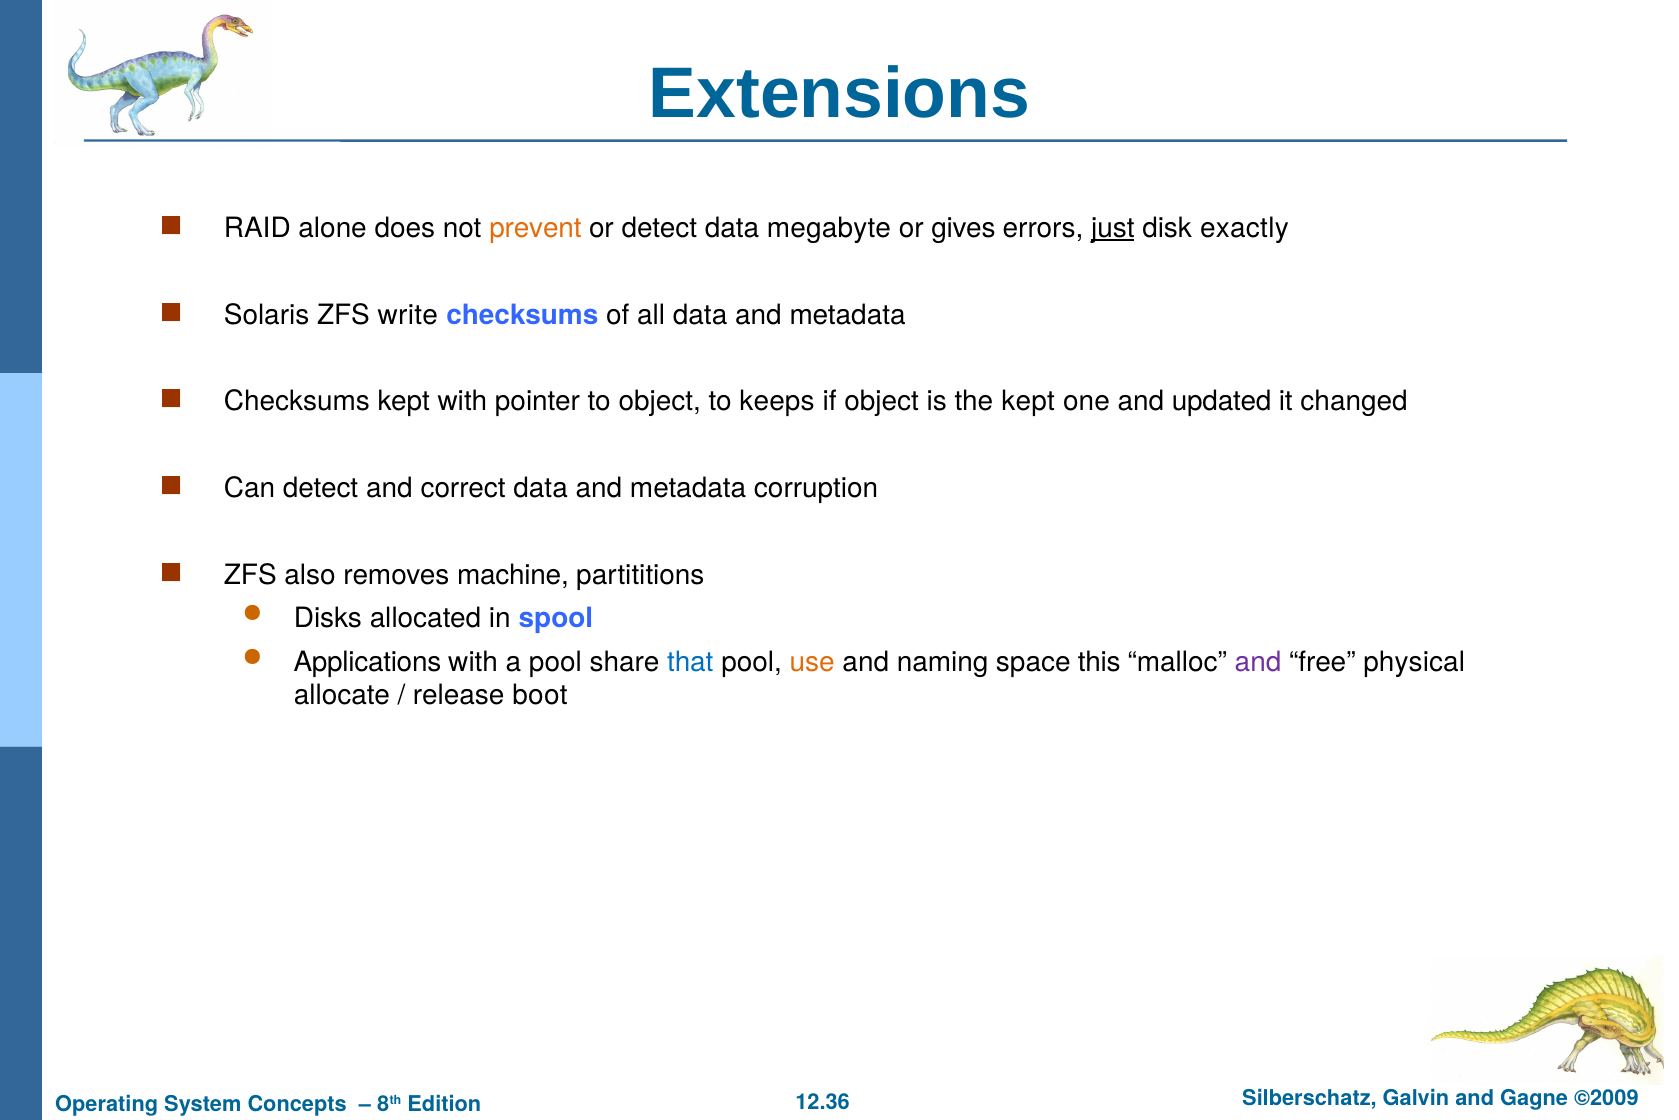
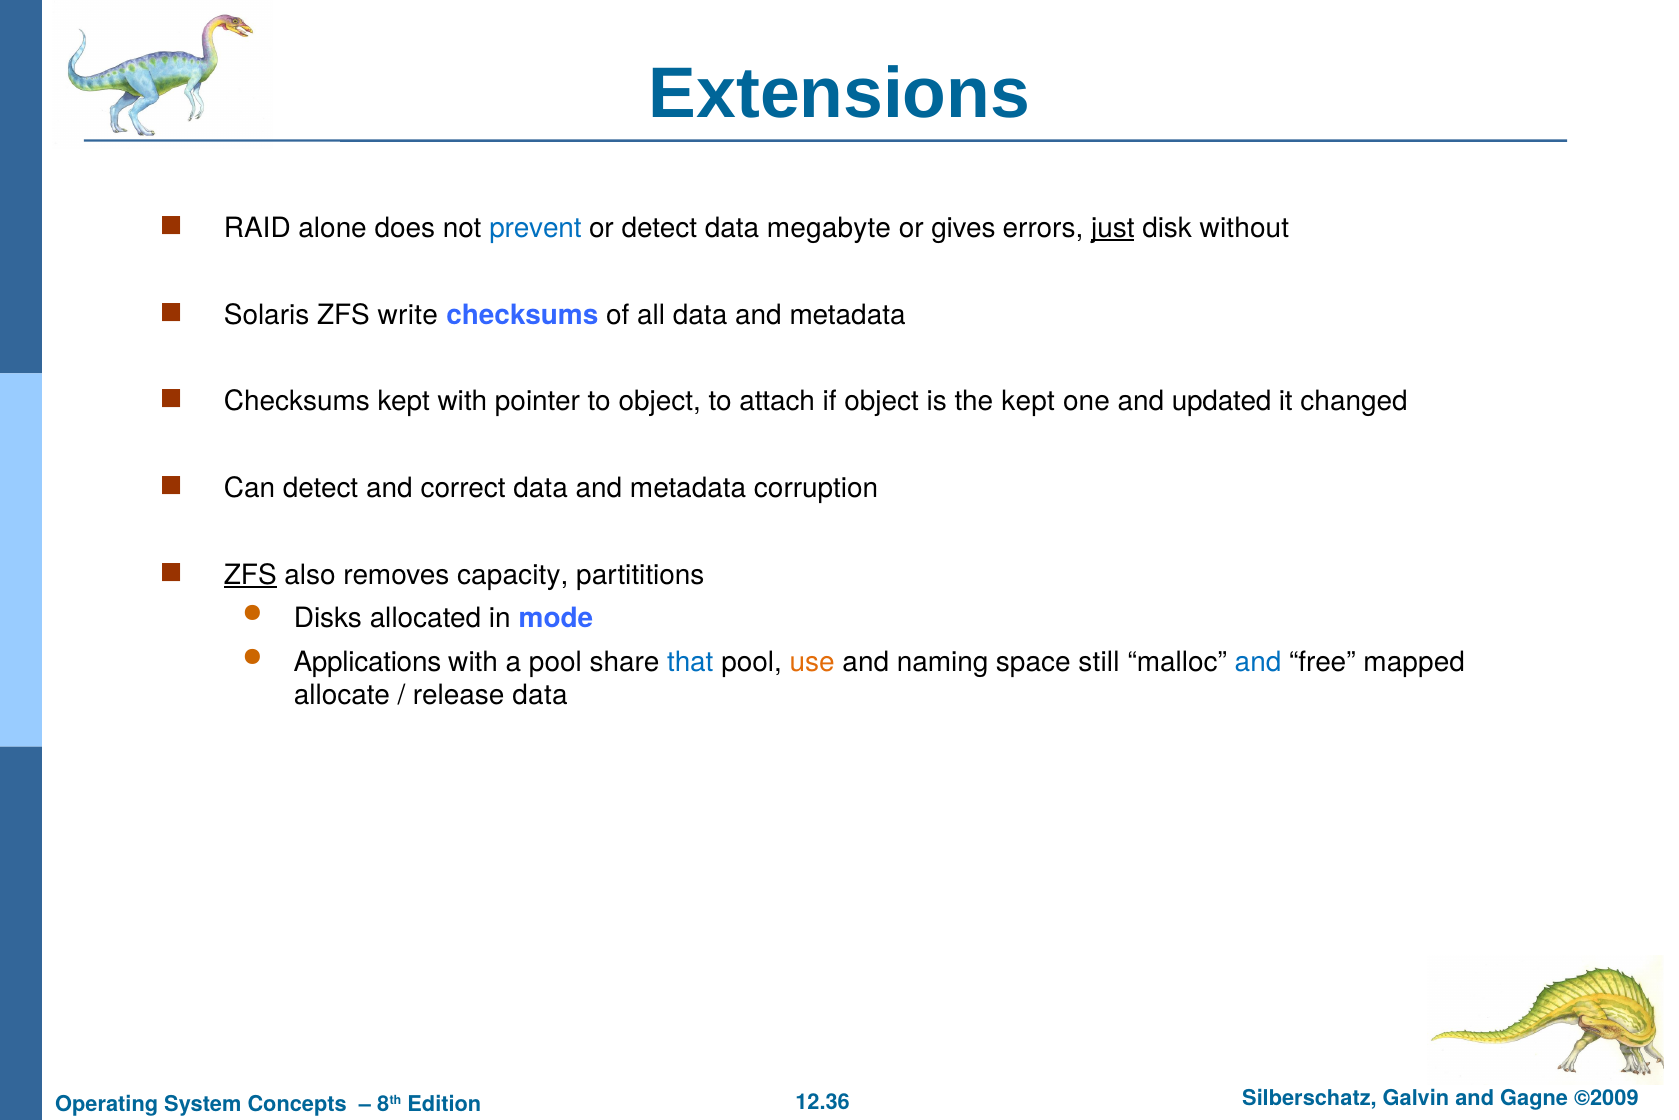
prevent colour: orange -> blue
exactly: exactly -> without
keeps: keeps -> attach
ZFS at (250, 575) underline: none -> present
machine: machine -> capacity
spool: spool -> mode
this: this -> still
and at (1258, 662) colour: purple -> blue
physical: physical -> mapped
release boot: boot -> data
